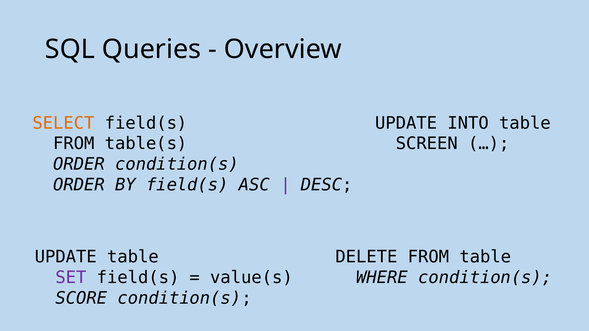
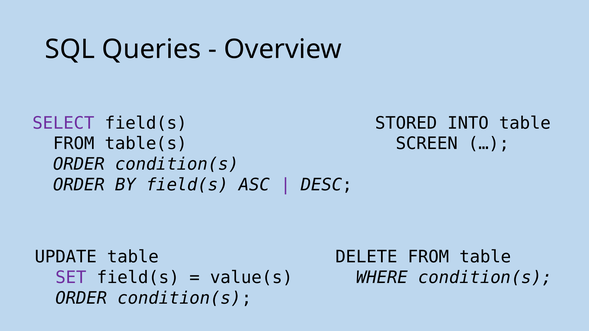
SELECT colour: orange -> purple
UPDATE at (406, 123): UPDATE -> STORED
SCORE at (81, 298): SCORE -> ORDER
